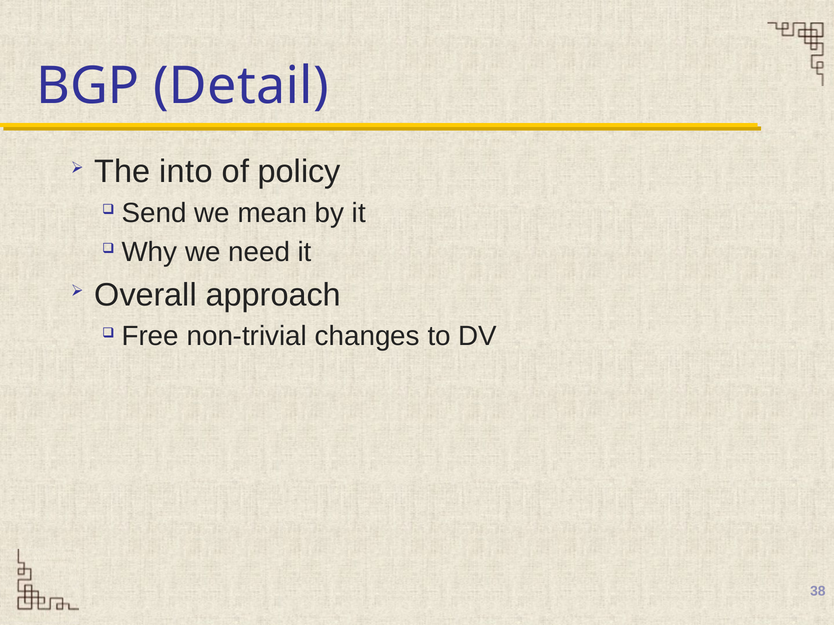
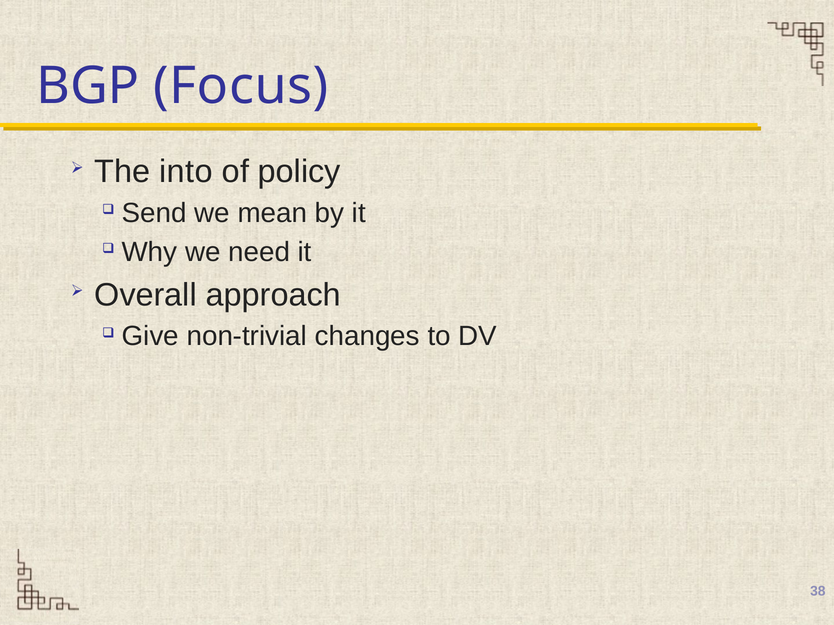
Detail: Detail -> Focus
Free: Free -> Give
